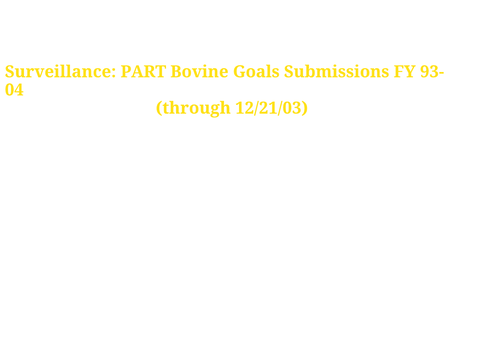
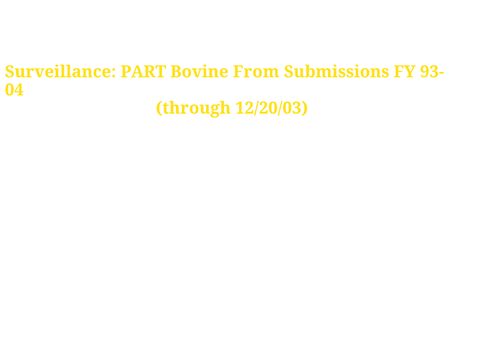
Goals: Goals -> From
12/21/03: 12/21/03 -> 12/20/03
